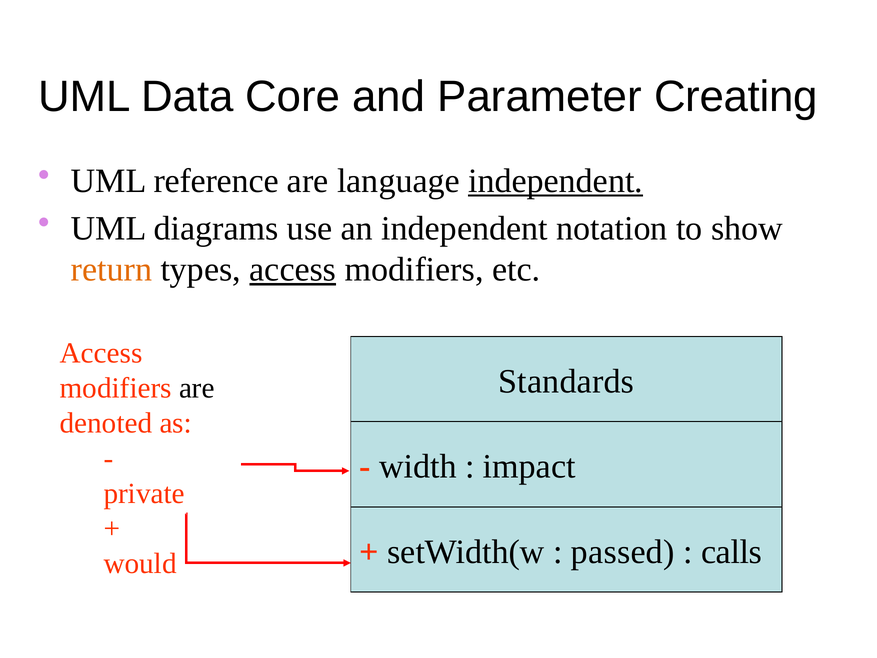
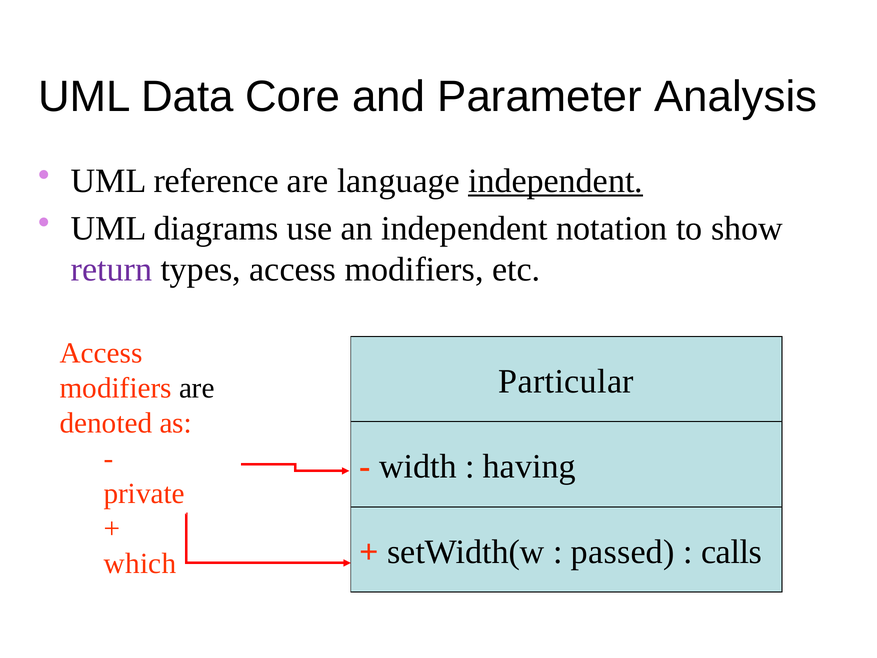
Creating: Creating -> Analysis
return colour: orange -> purple
access at (293, 269) underline: present -> none
Standards: Standards -> Particular
impact: impact -> having
would: would -> which
